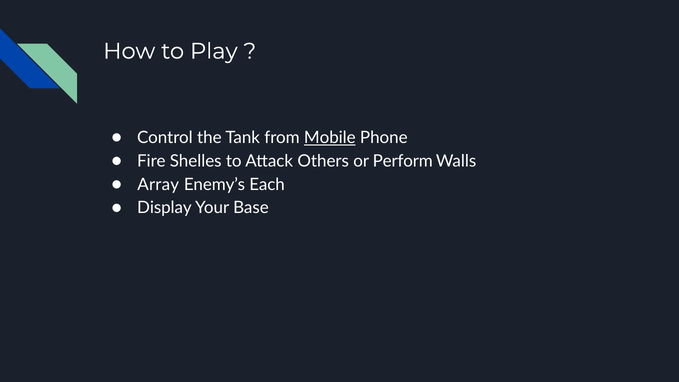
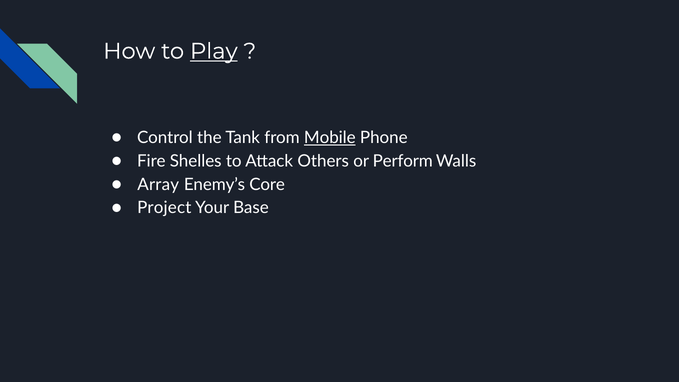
Play underline: none -> present
Each: Each -> Core
Display: Display -> Project
